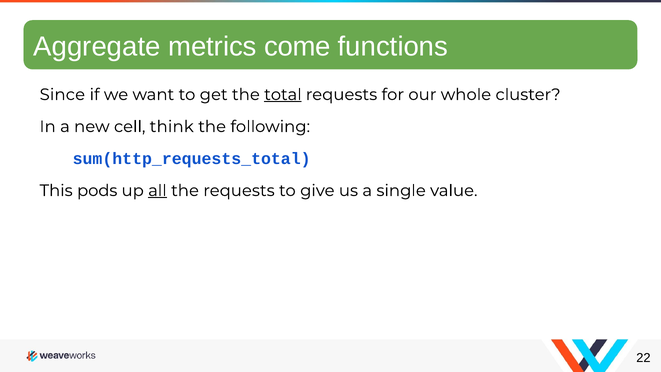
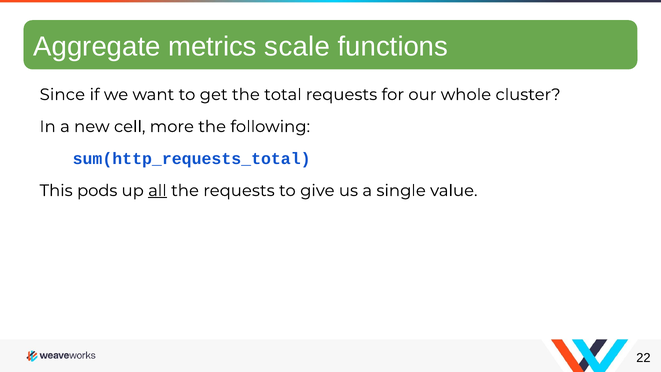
come: come -> scale
total underline: present -> none
think: think -> more
